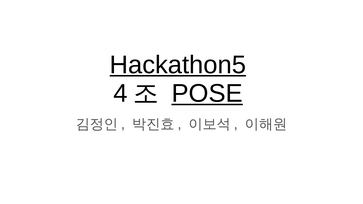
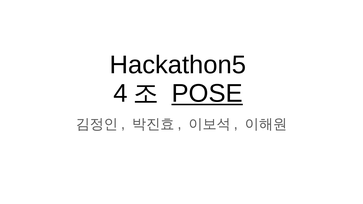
Hackathon5 underline: present -> none
